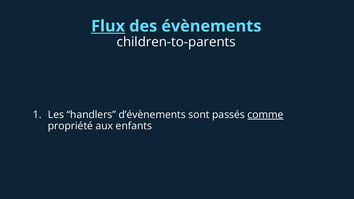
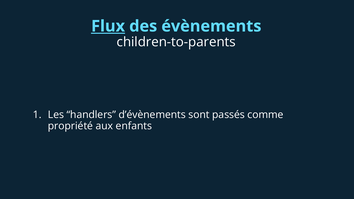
comme underline: present -> none
